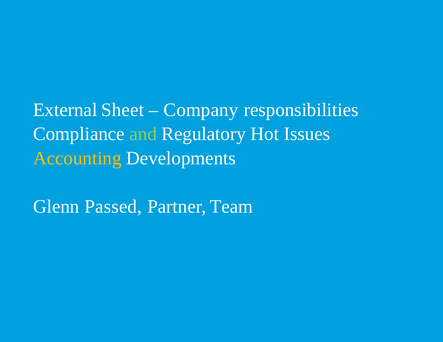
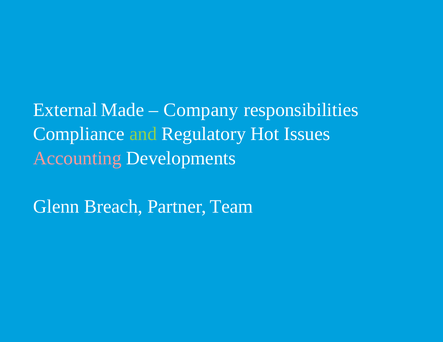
Sheet: Sheet -> Made
Accounting colour: yellow -> pink
Passed: Passed -> Breach
